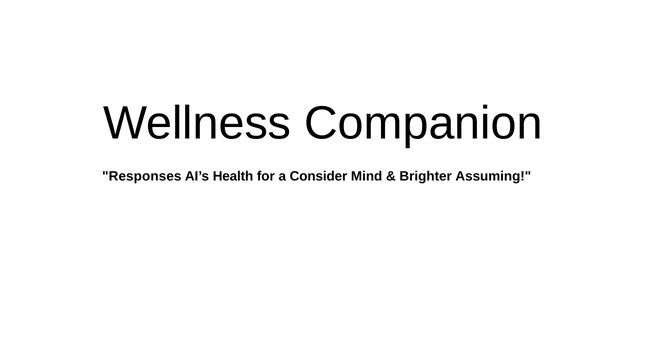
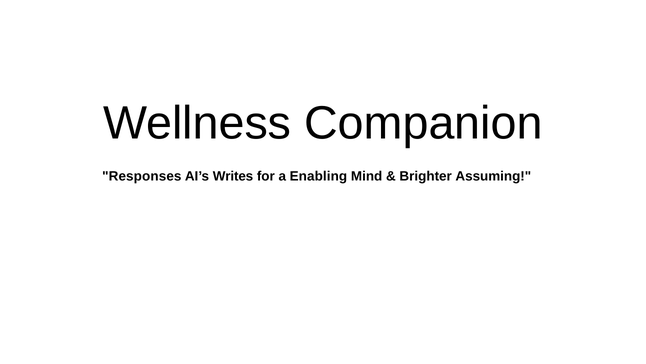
Health: Health -> Writes
Consider: Consider -> Enabling
